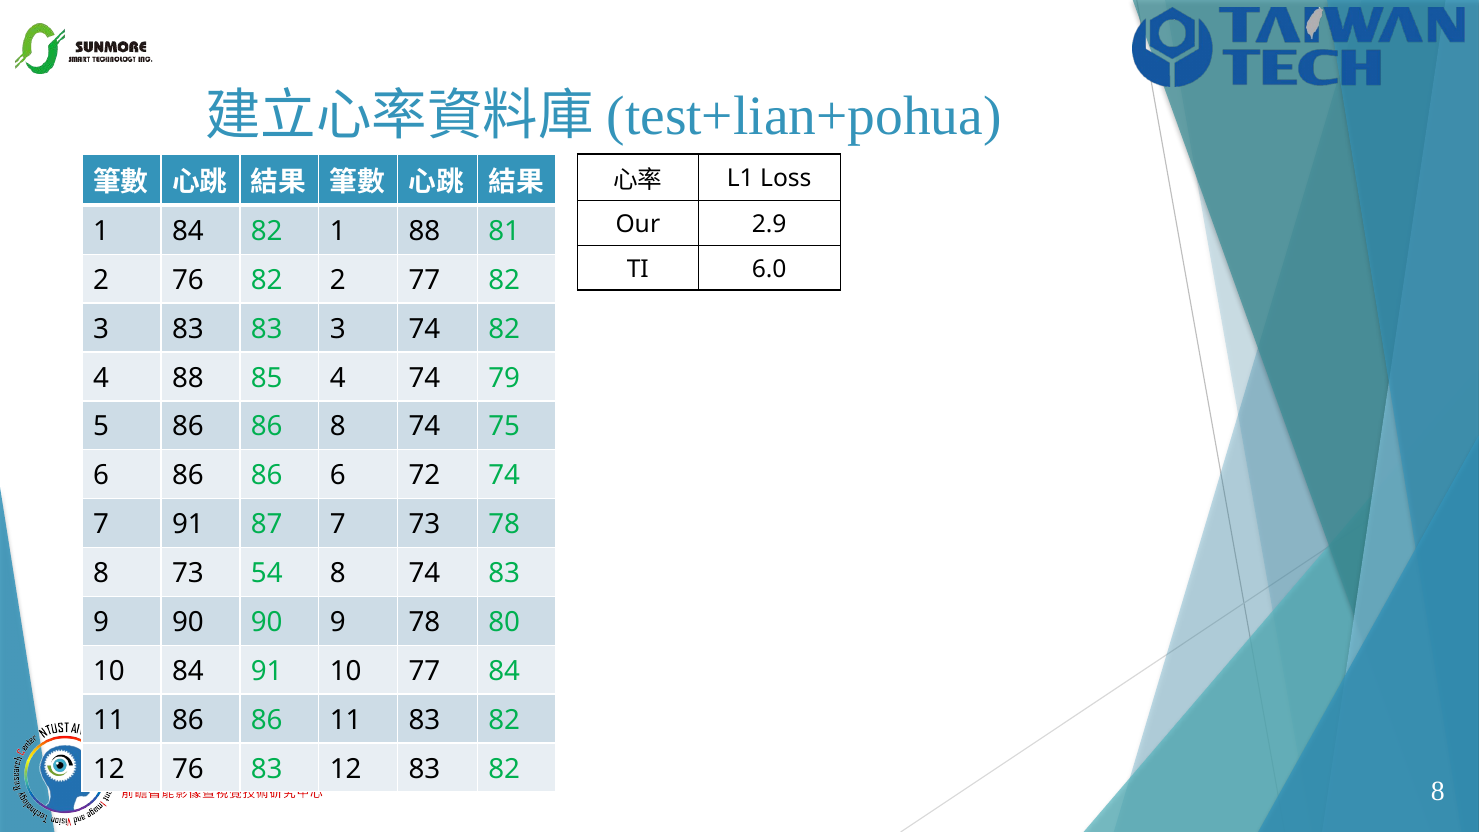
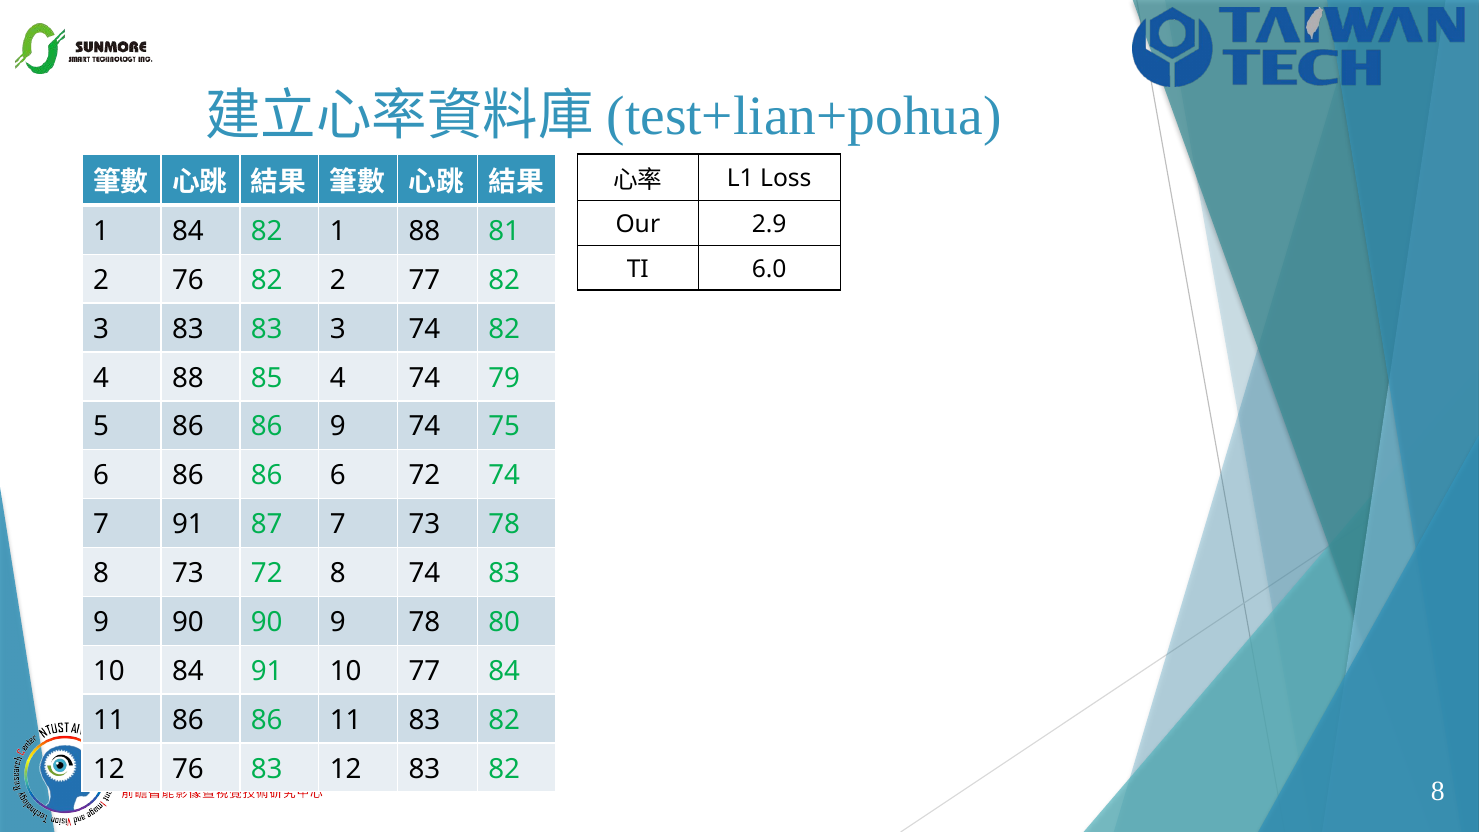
86 8: 8 -> 9
73 54: 54 -> 72
